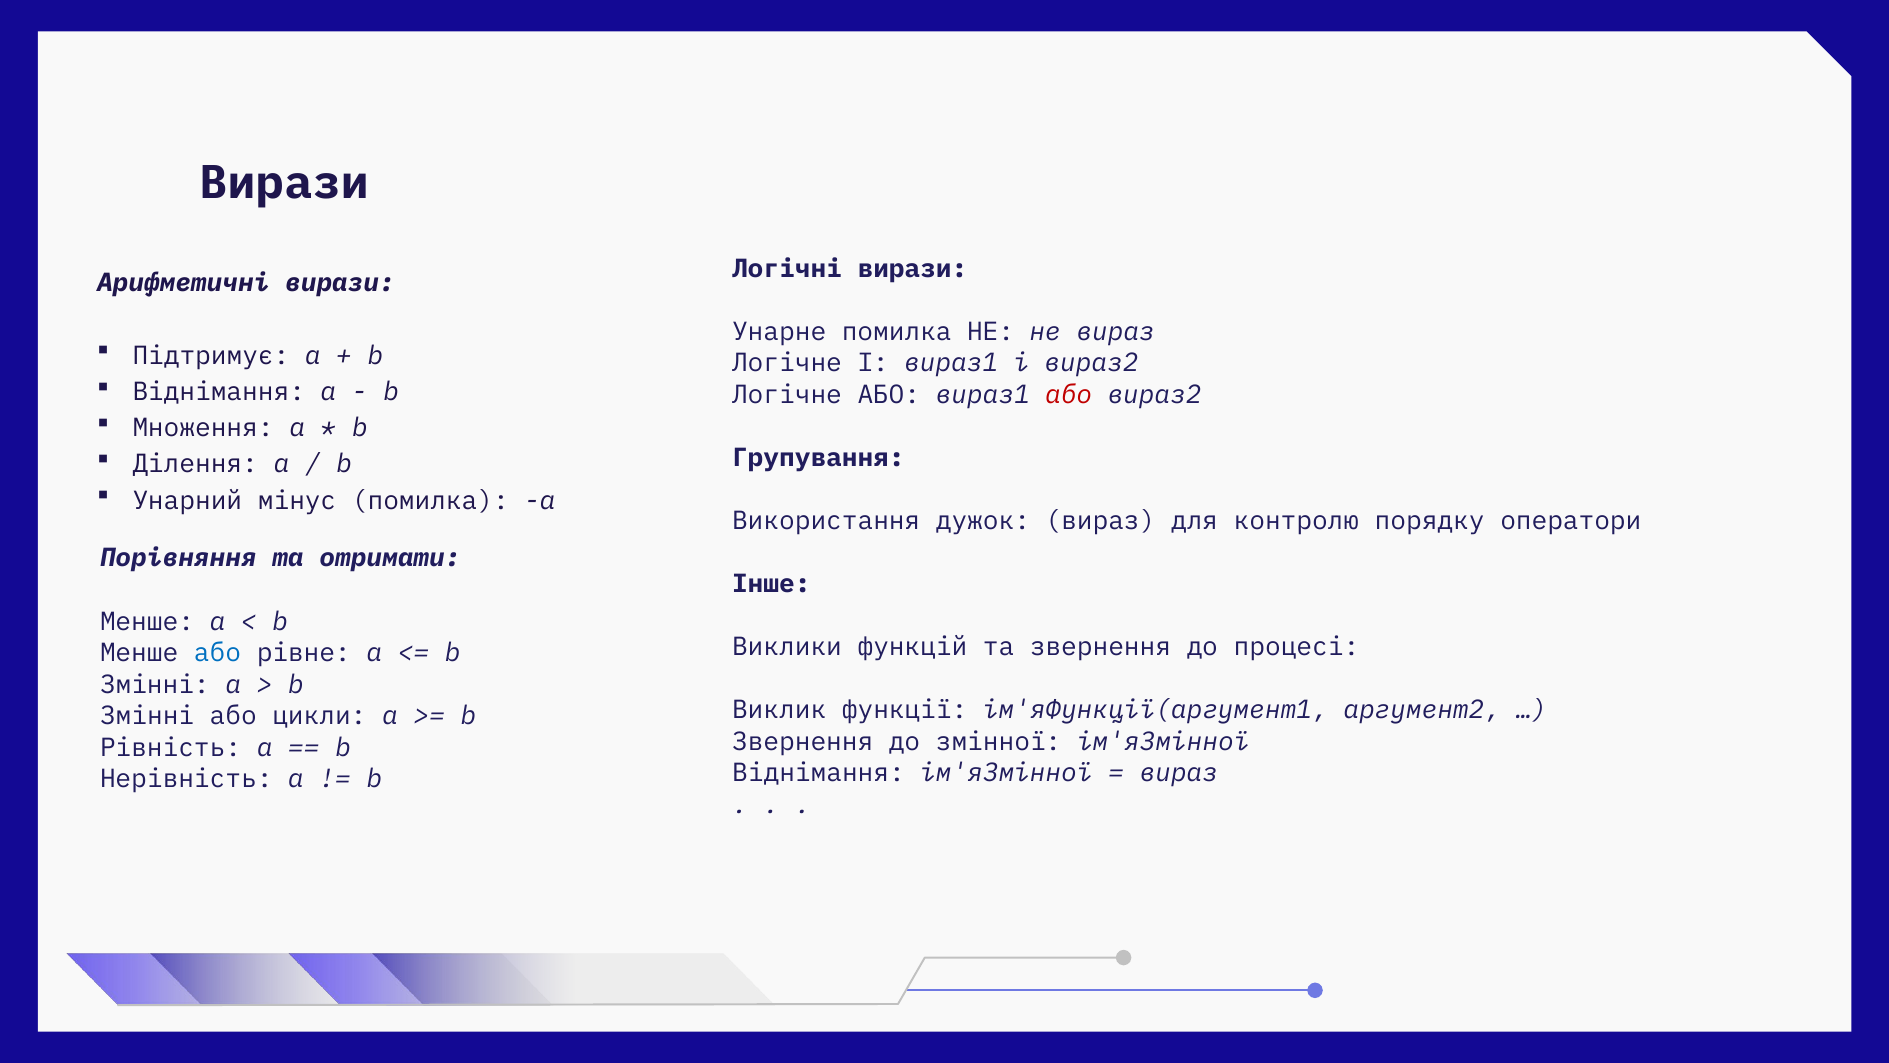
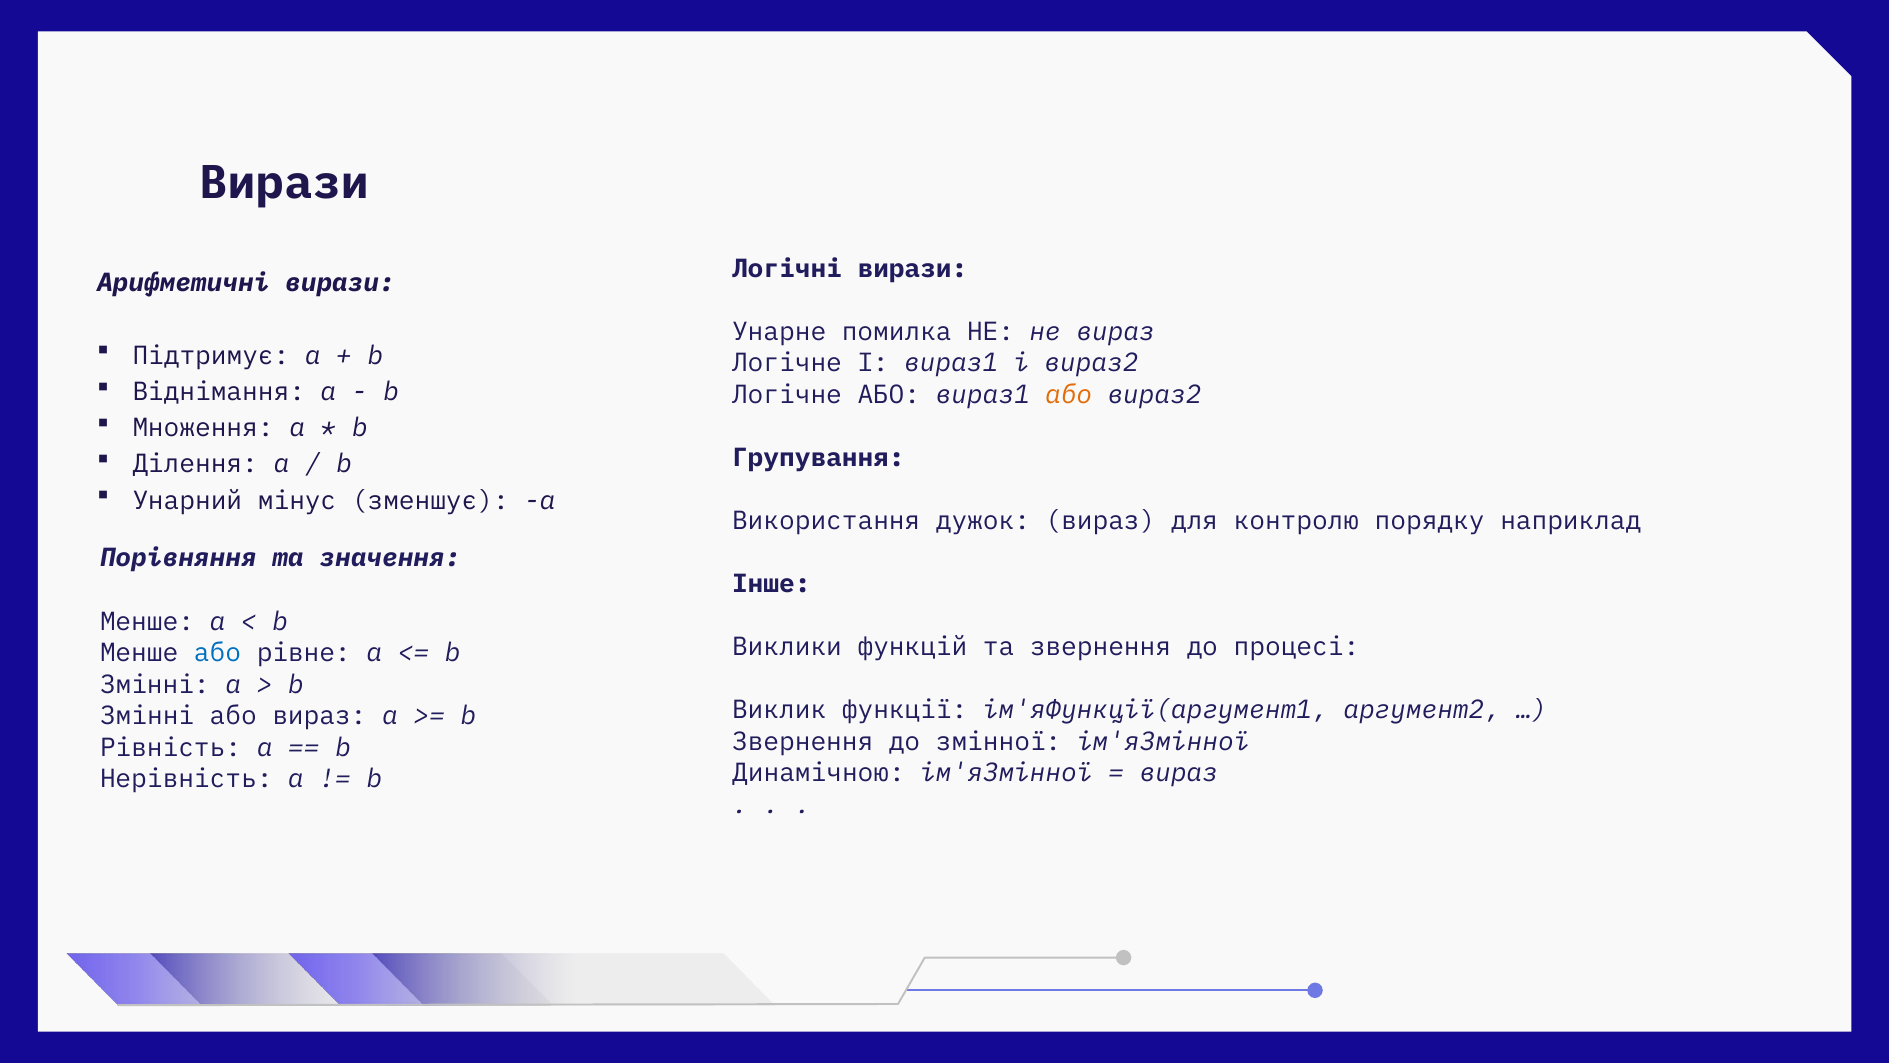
або at (1069, 395) colour: red -> orange
мінус помилка: помилка -> зменшує
оператори: оператори -> наприклад
отримати: отримати -> значення
або цикли: цикли -> вираз
Віднімання at (819, 773): Віднімання -> Динамічною
